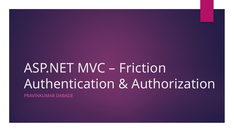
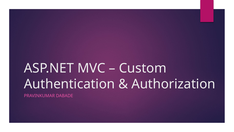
Friction: Friction -> Custom
